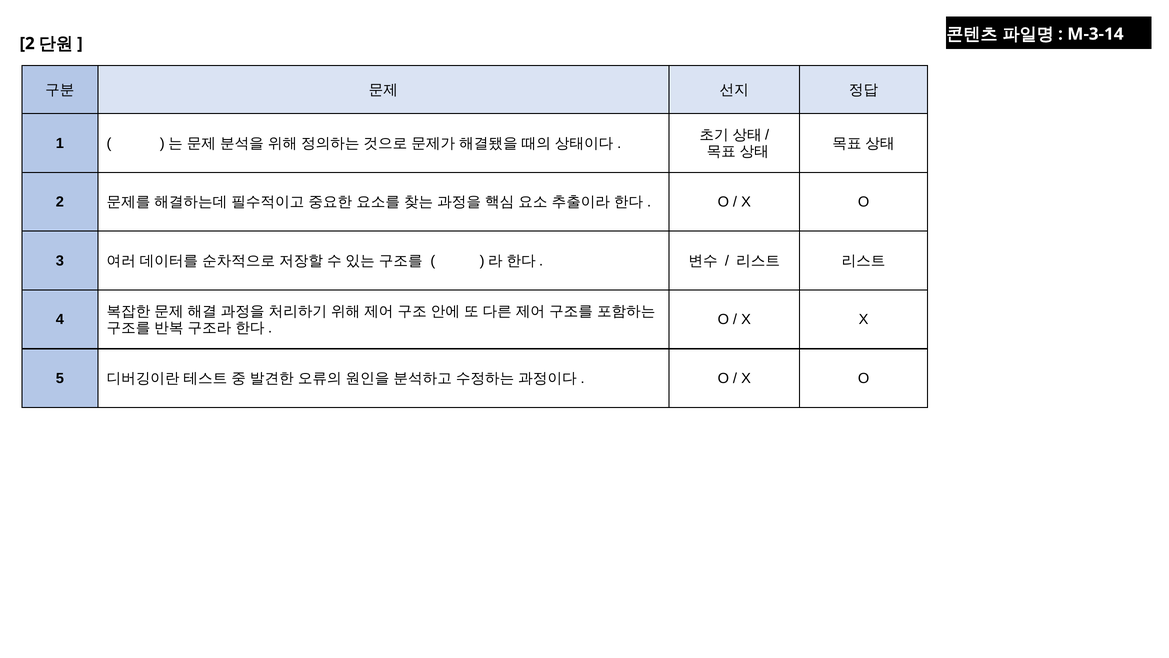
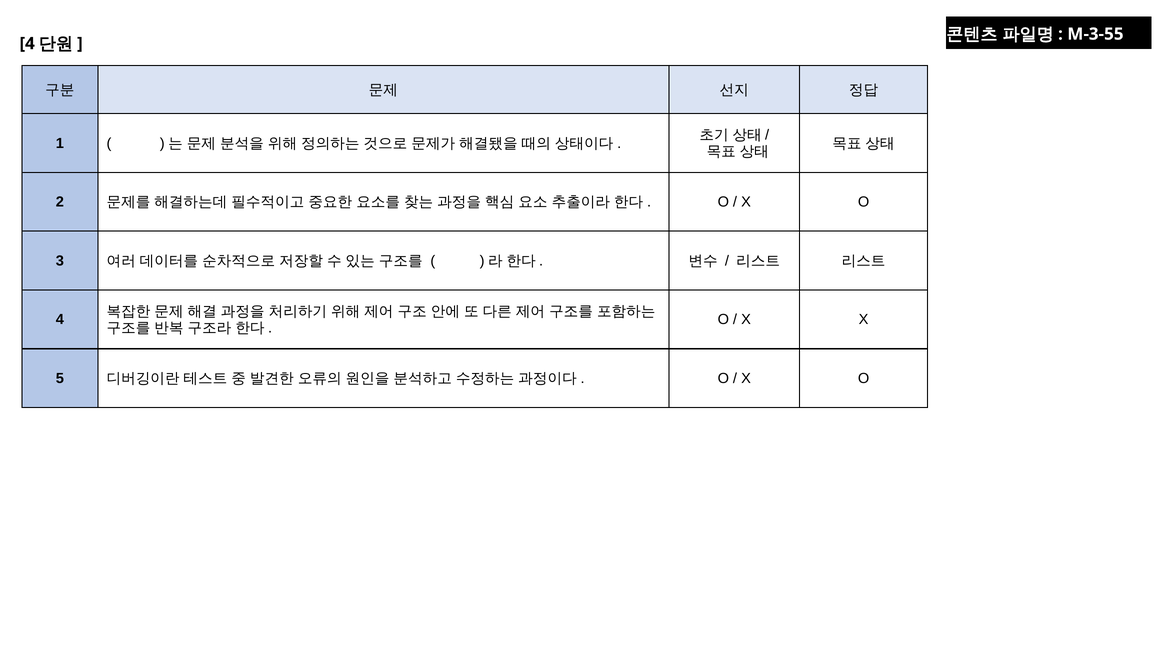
M-3-14: M-3-14 -> M-3-55
2 at (27, 43): 2 -> 4
